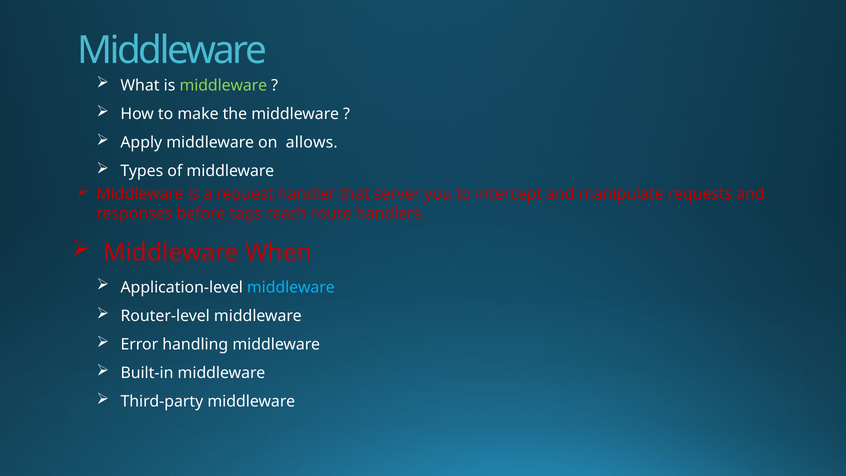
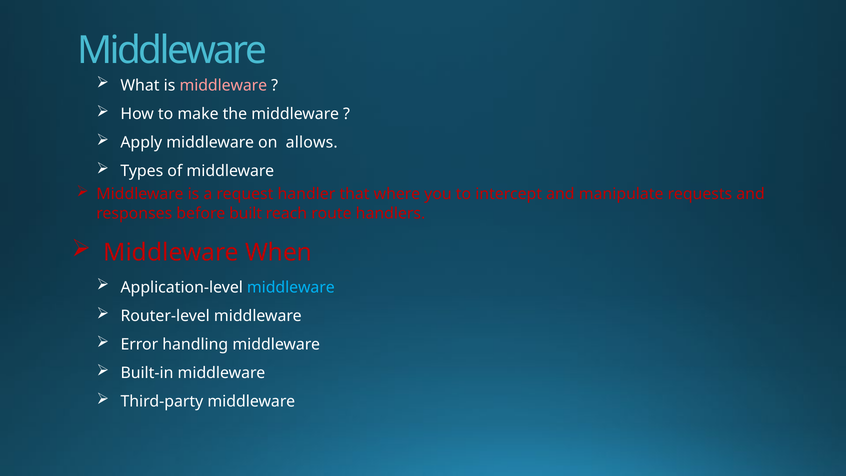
middleware at (223, 85) colour: light green -> pink
server: server -> where
tags: tags -> built
